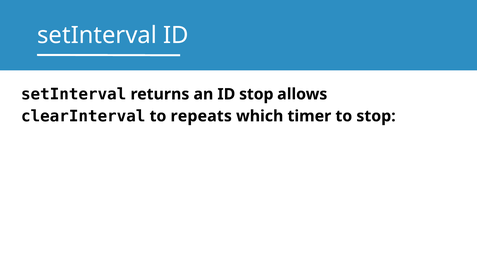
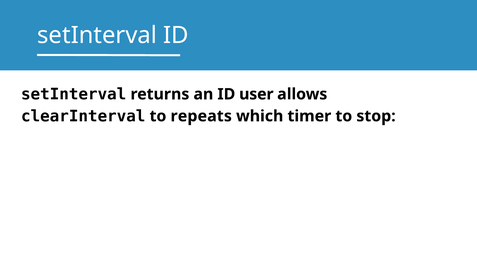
ID stop: stop -> user
